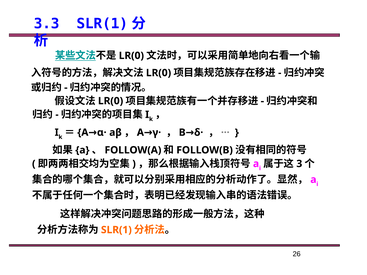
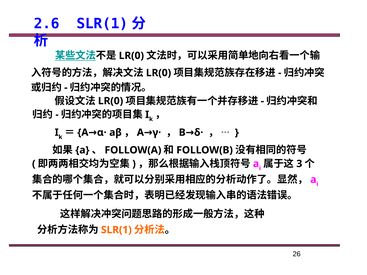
3.3: 3.3 -> 2.6
